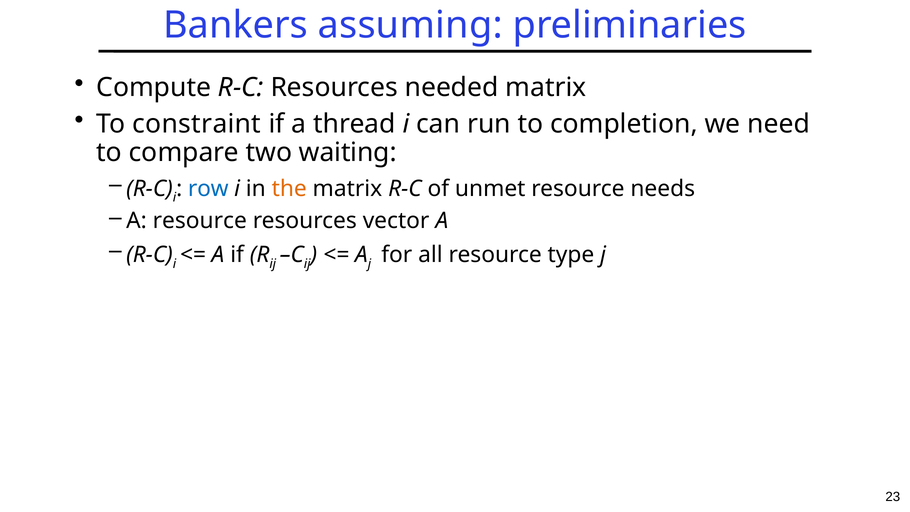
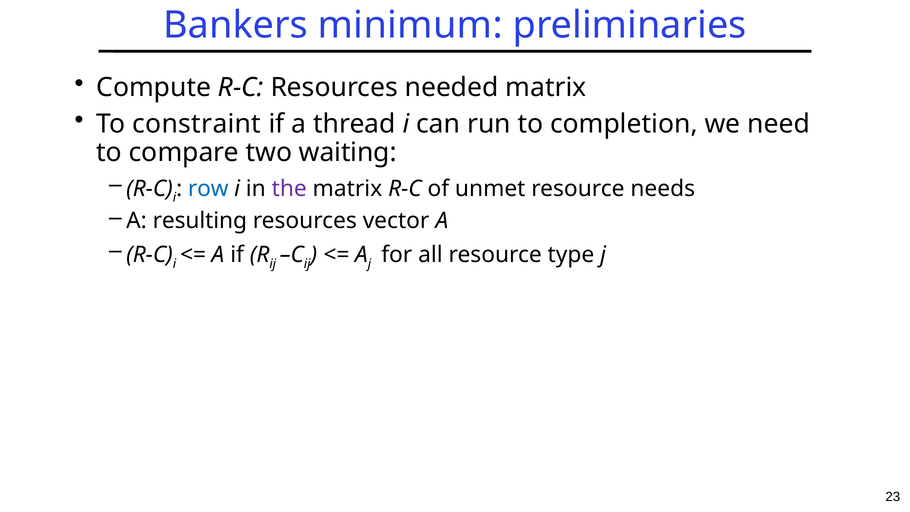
assuming: assuming -> minimum
the colour: orange -> purple
A resource: resource -> resulting
